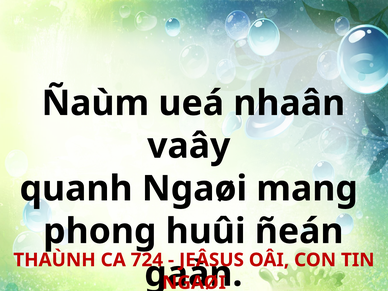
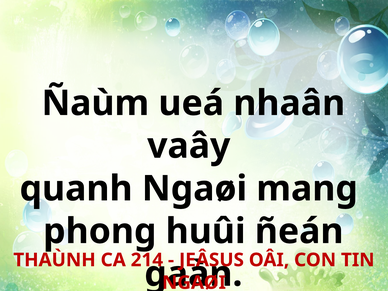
724: 724 -> 214
